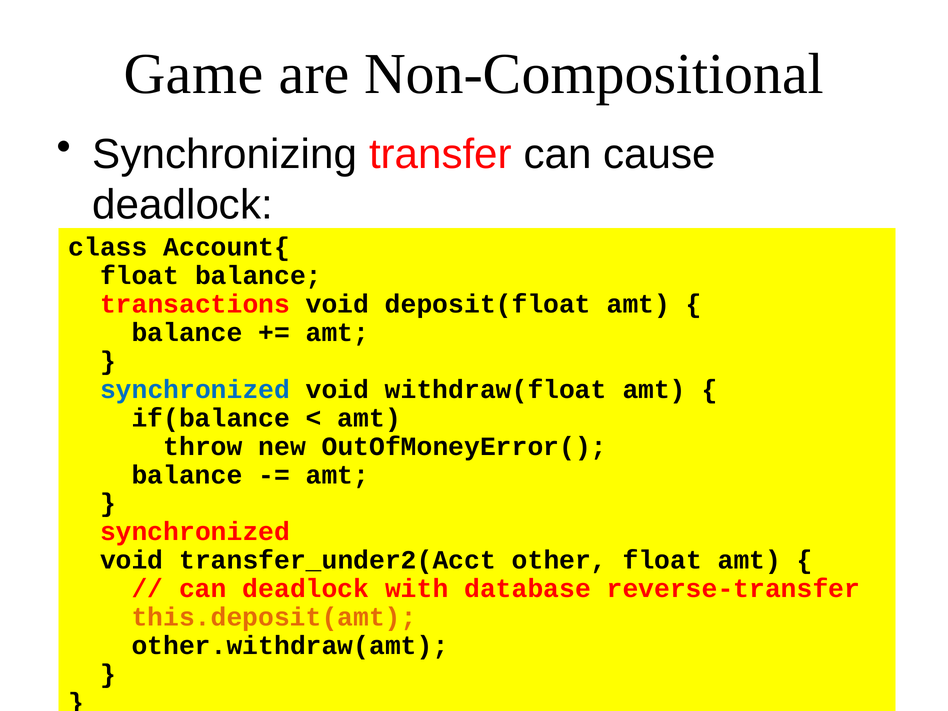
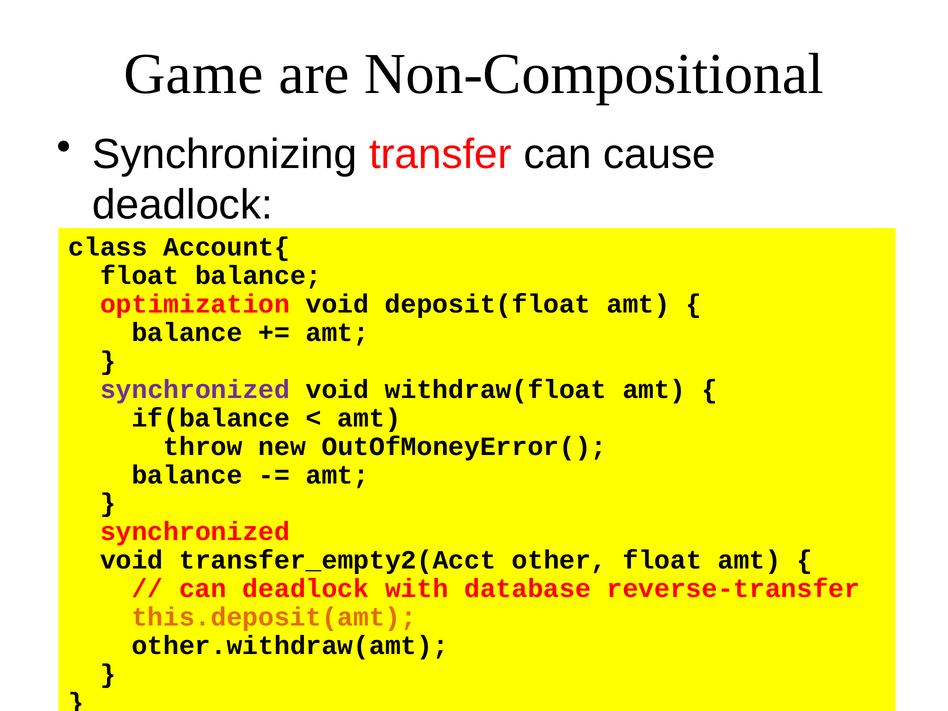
transactions: transactions -> optimization
synchronized at (195, 390) colour: blue -> purple
transfer_under2(Acct: transfer_under2(Acct -> transfer_empty2(Acct
